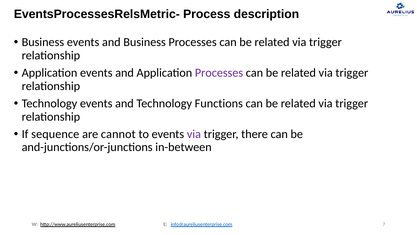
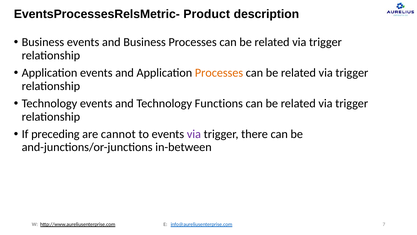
Process: Process -> Product
Processes at (219, 73) colour: purple -> orange
sequence: sequence -> preceding
